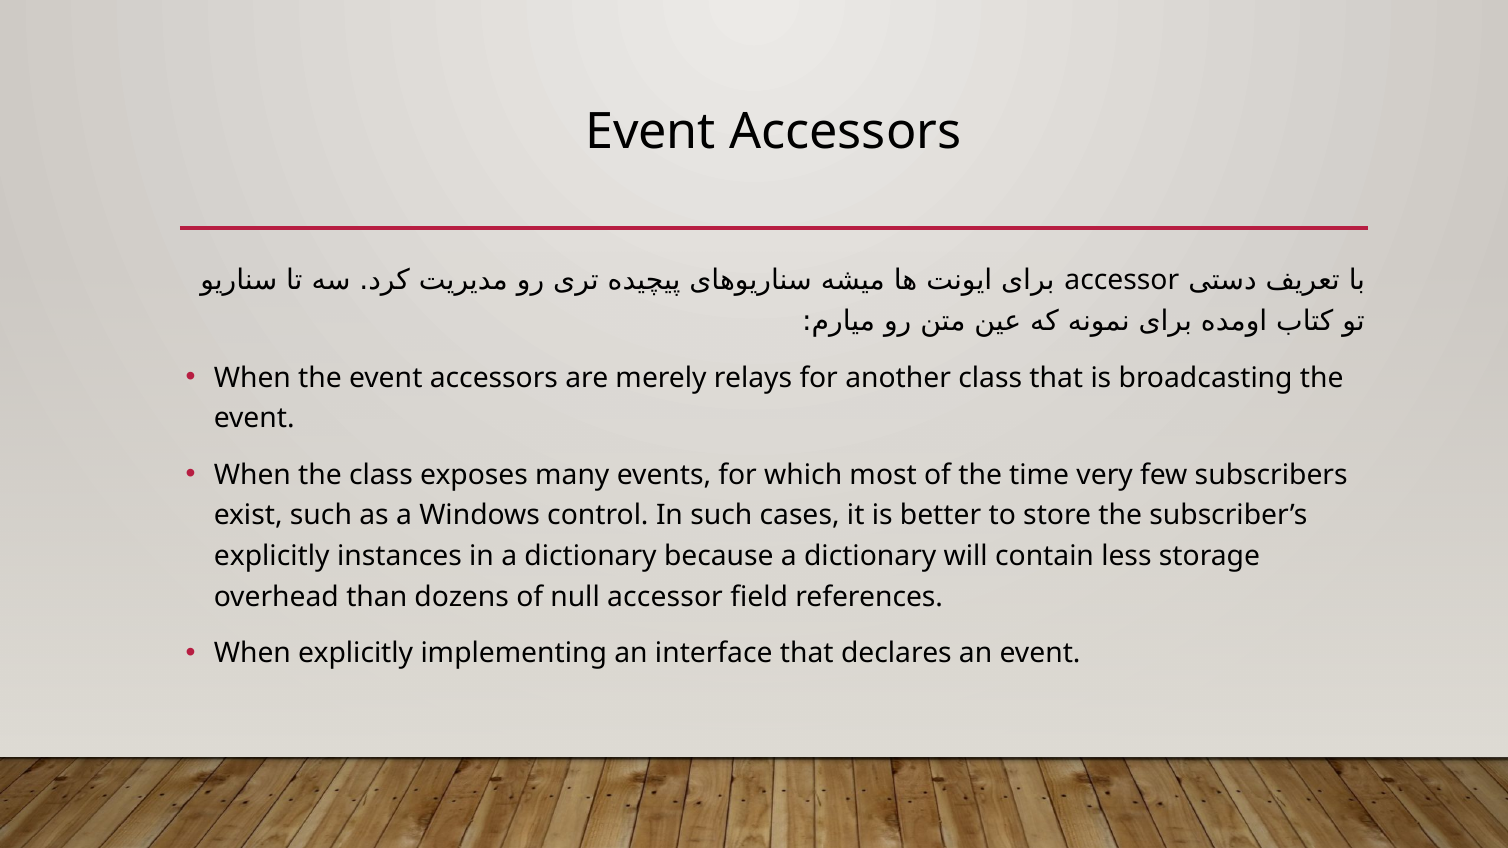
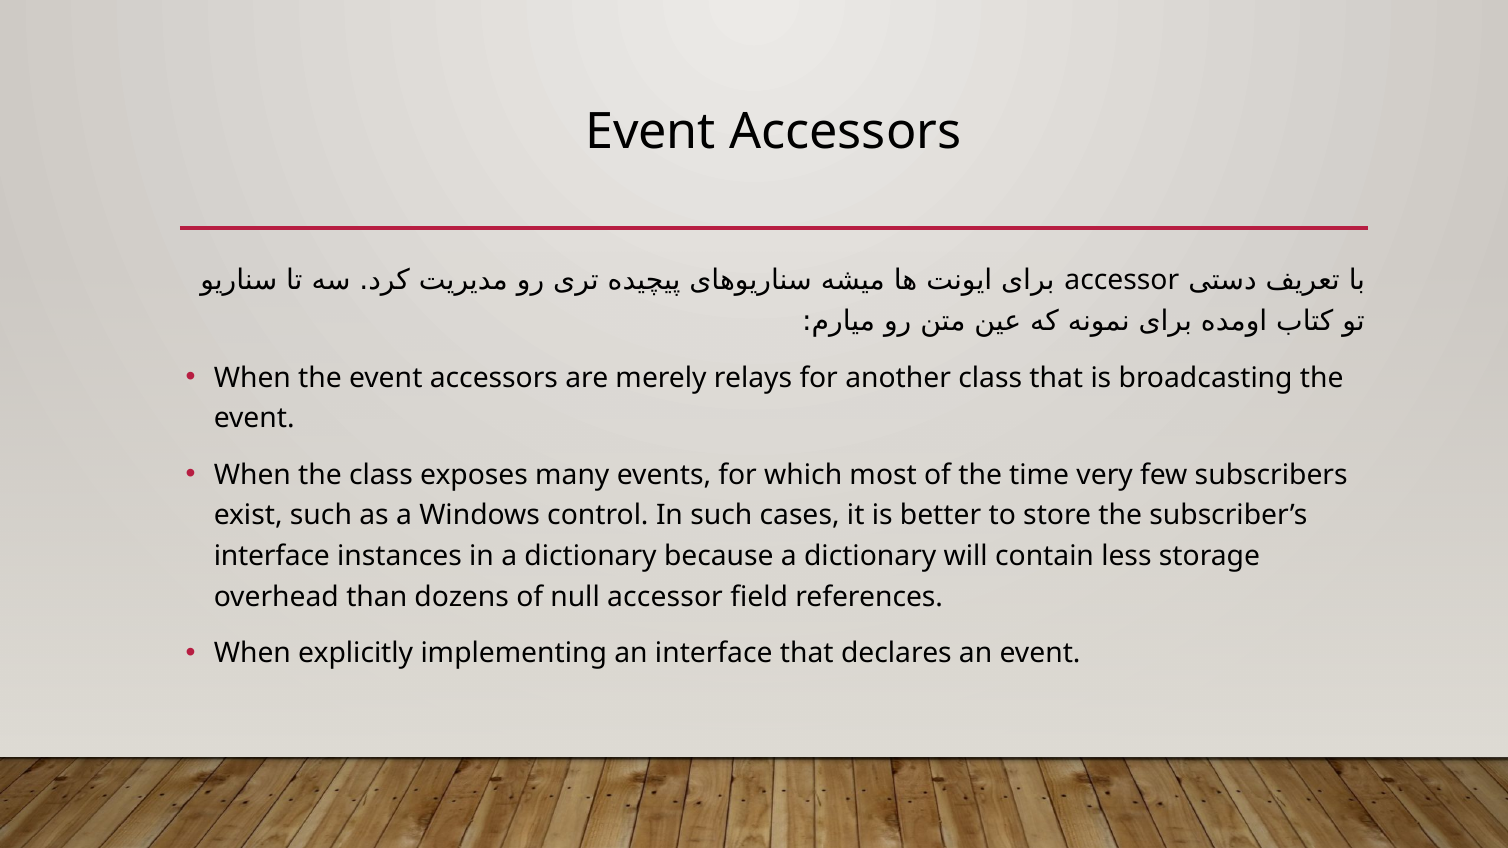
explicitly at (272, 556): explicitly -> interface
